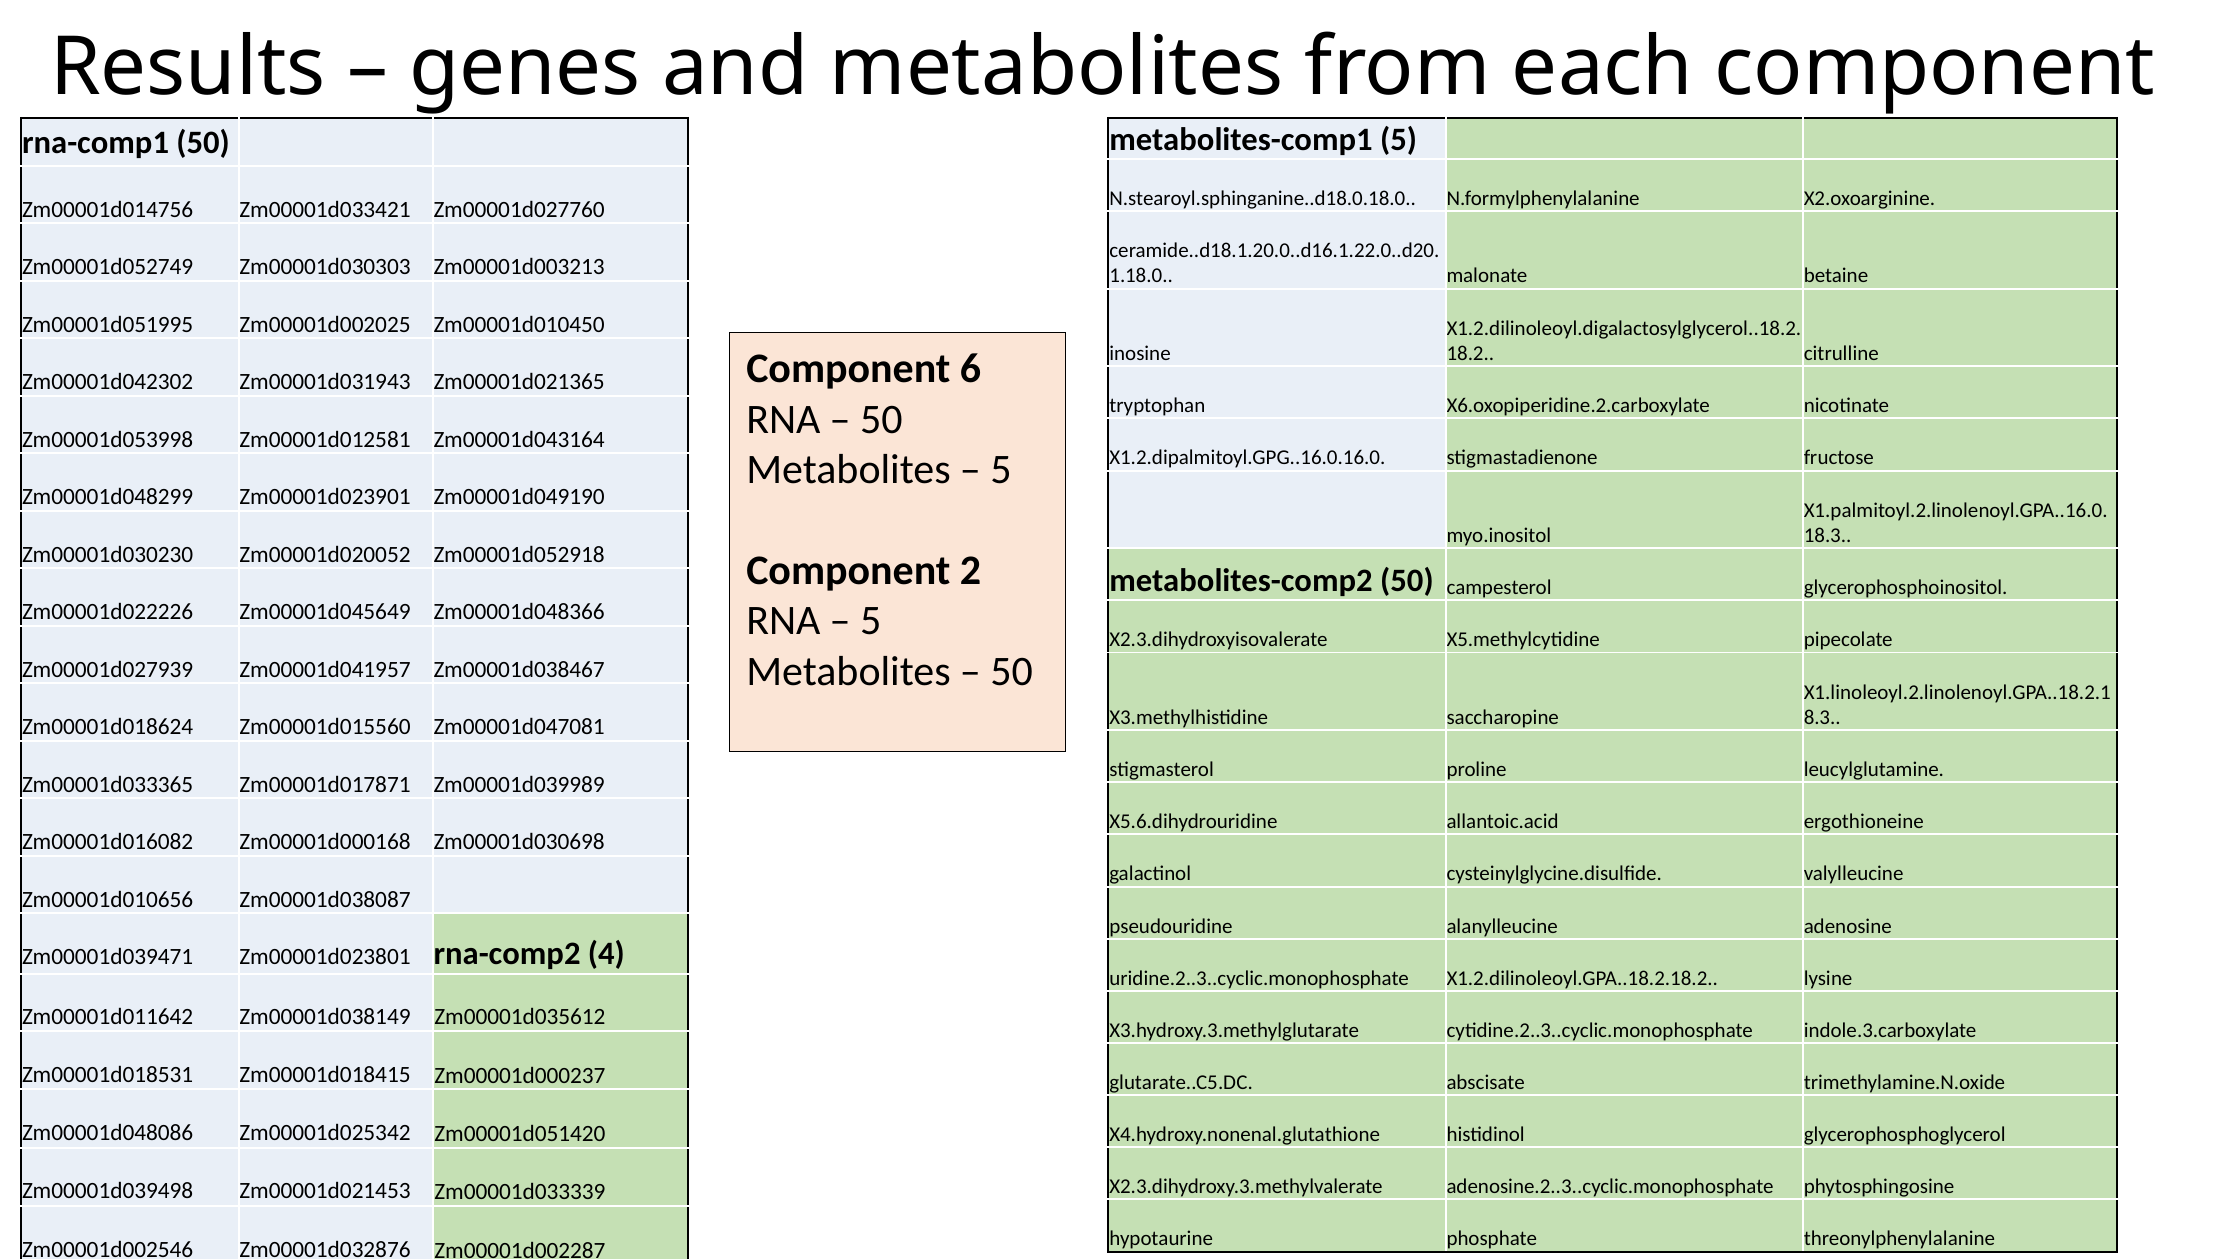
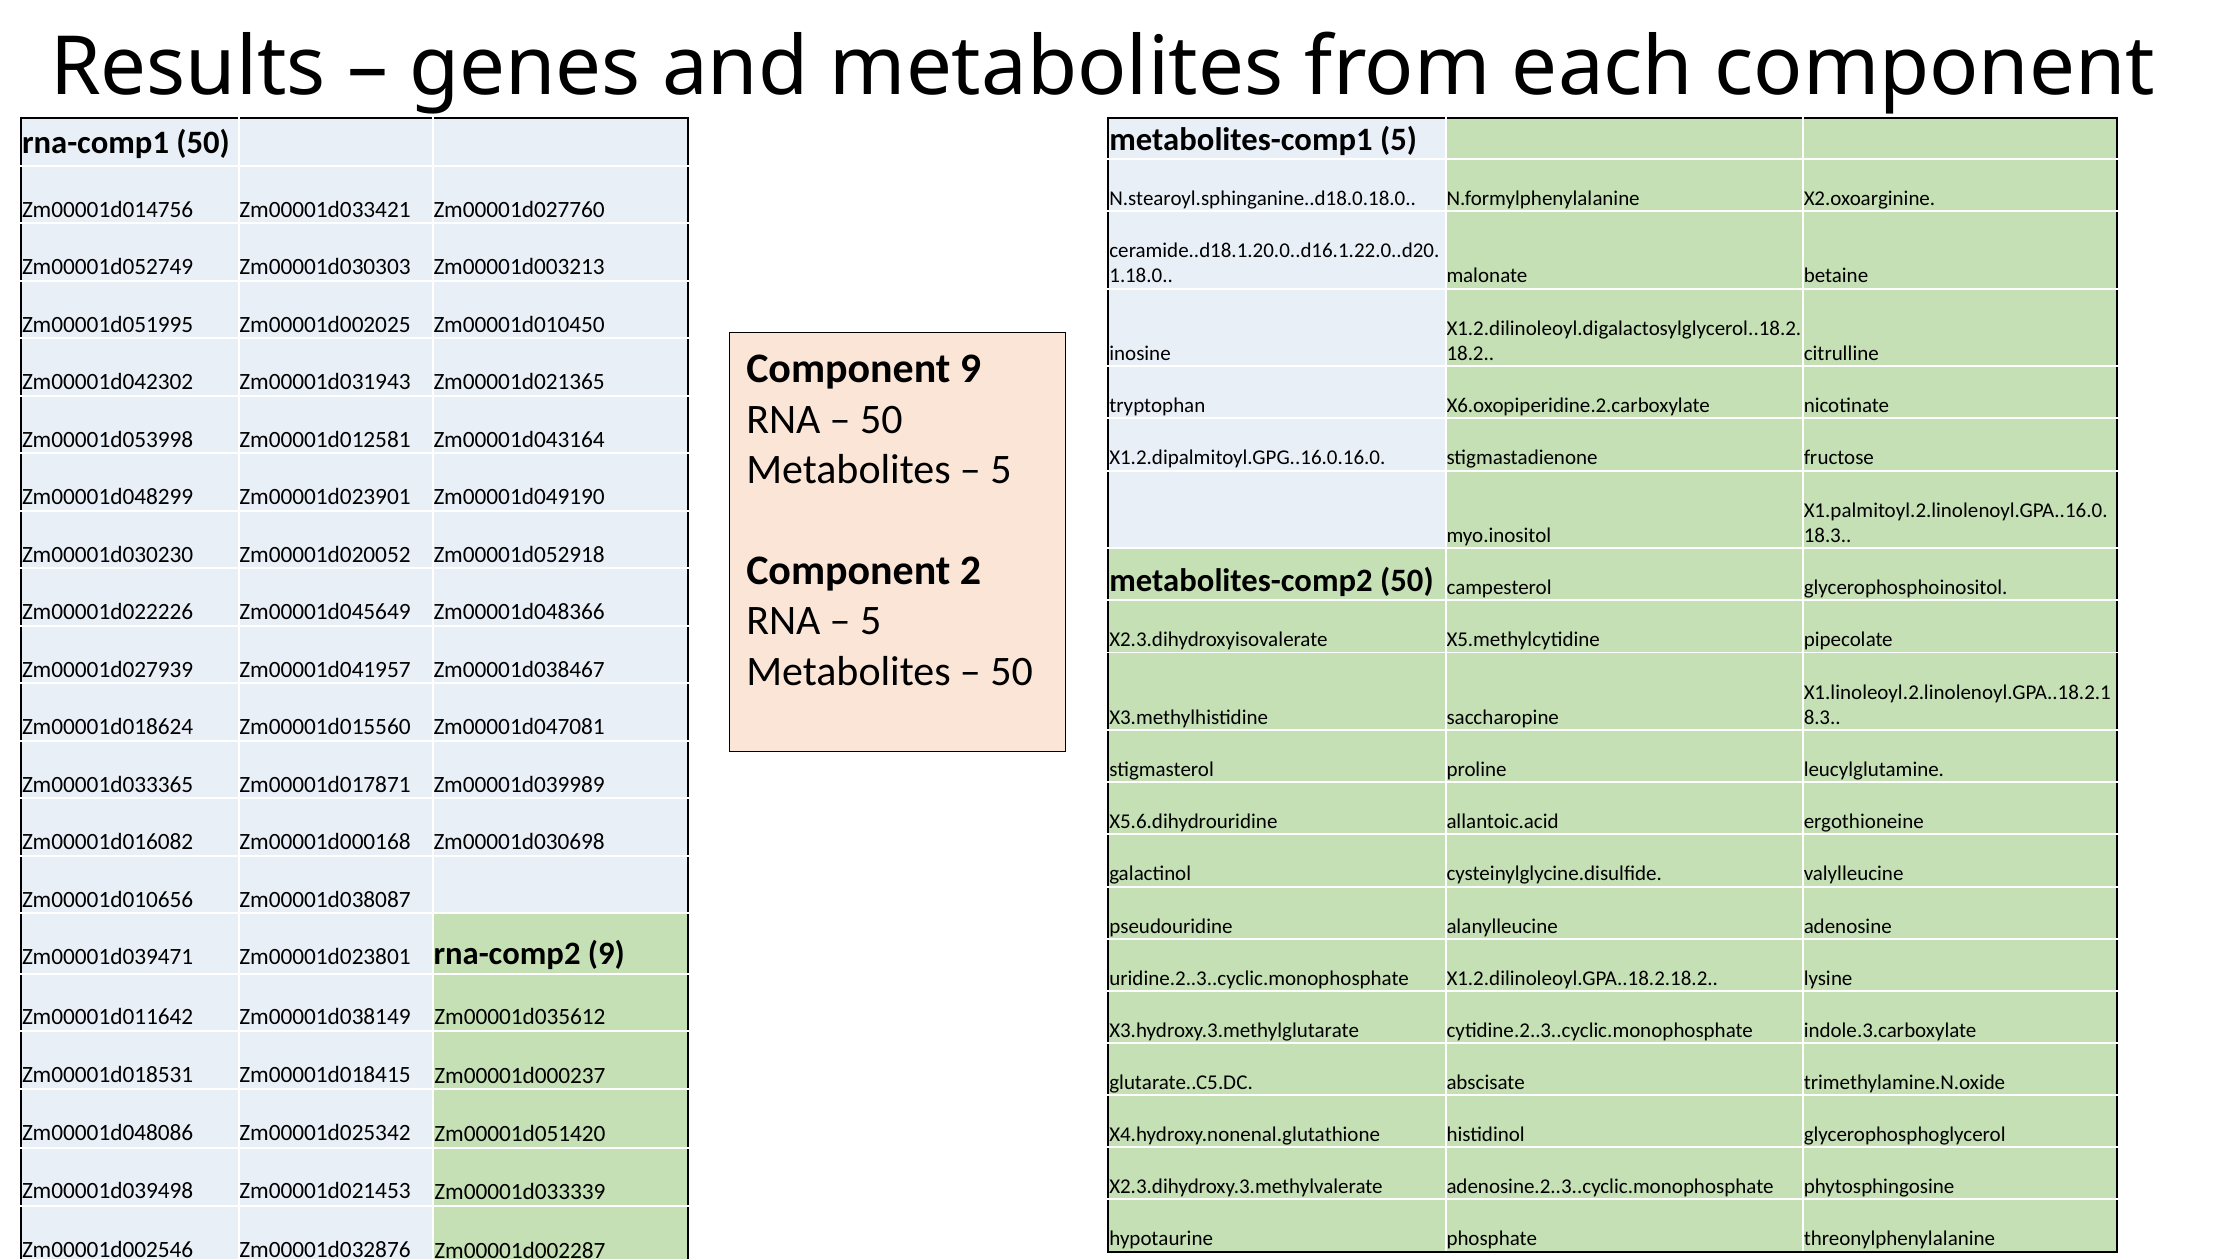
Component 6: 6 -> 9
rna-comp2 4: 4 -> 9
